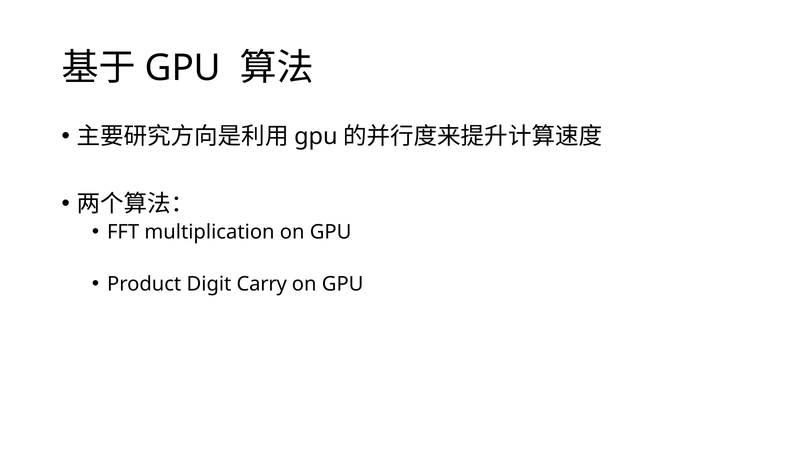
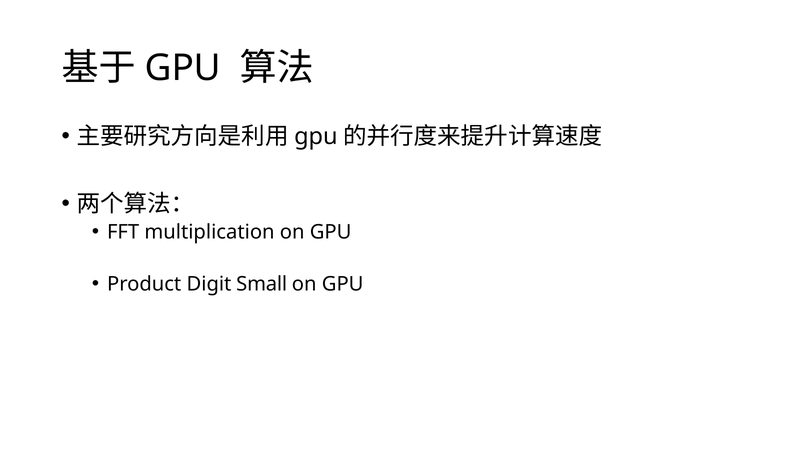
Carry: Carry -> Small
